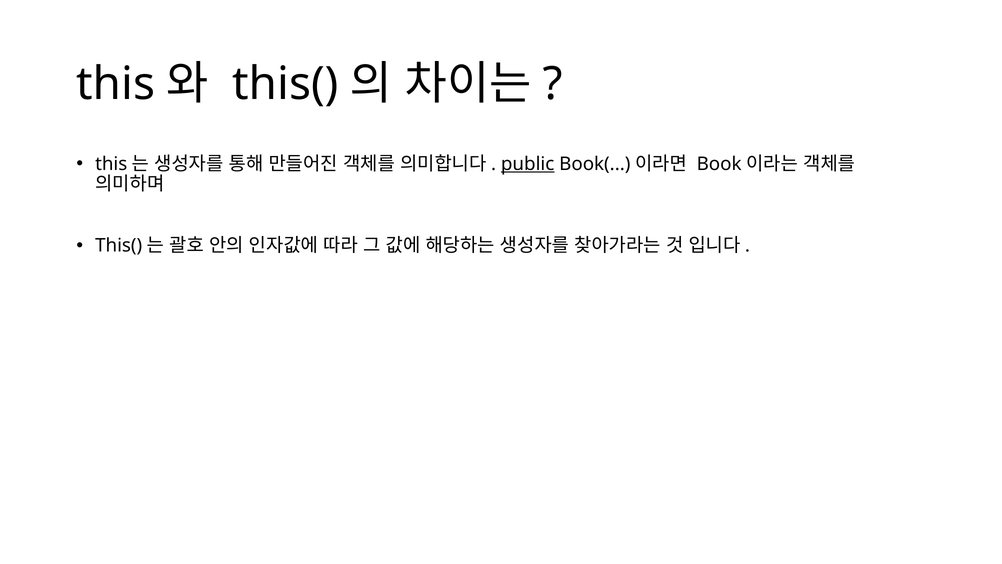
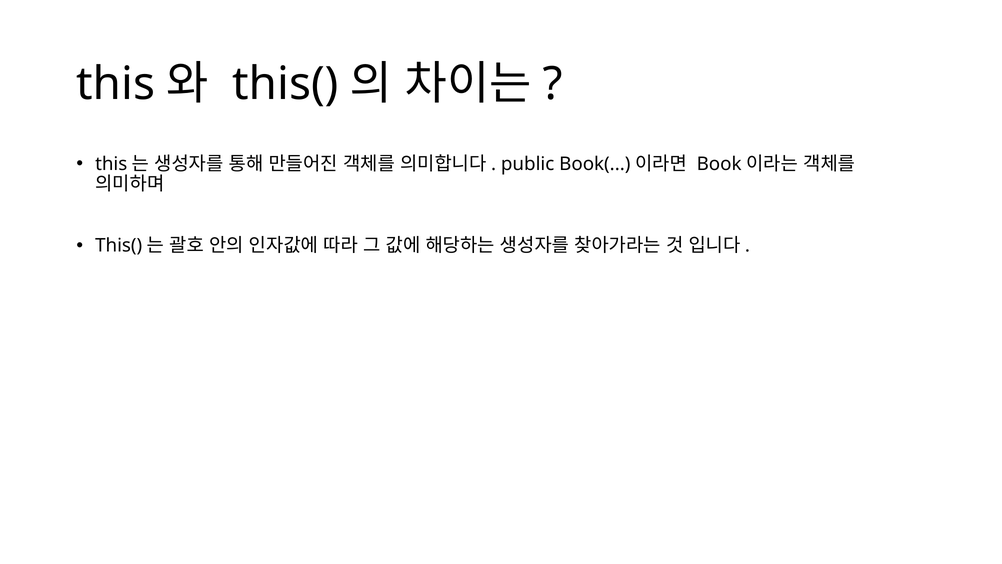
public underline: present -> none
